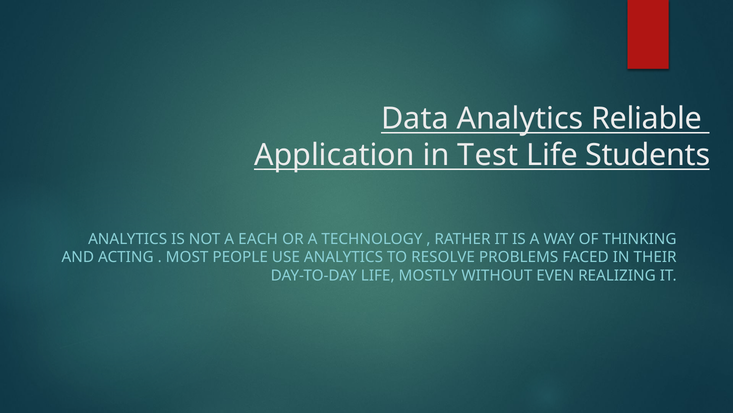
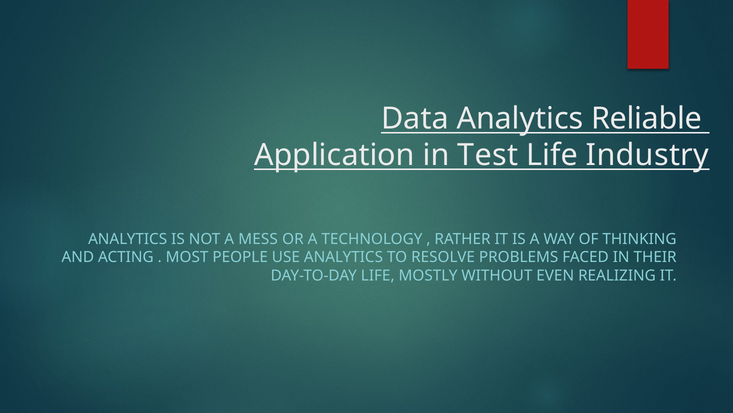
Students: Students -> Industry
EACH: EACH -> MESS
